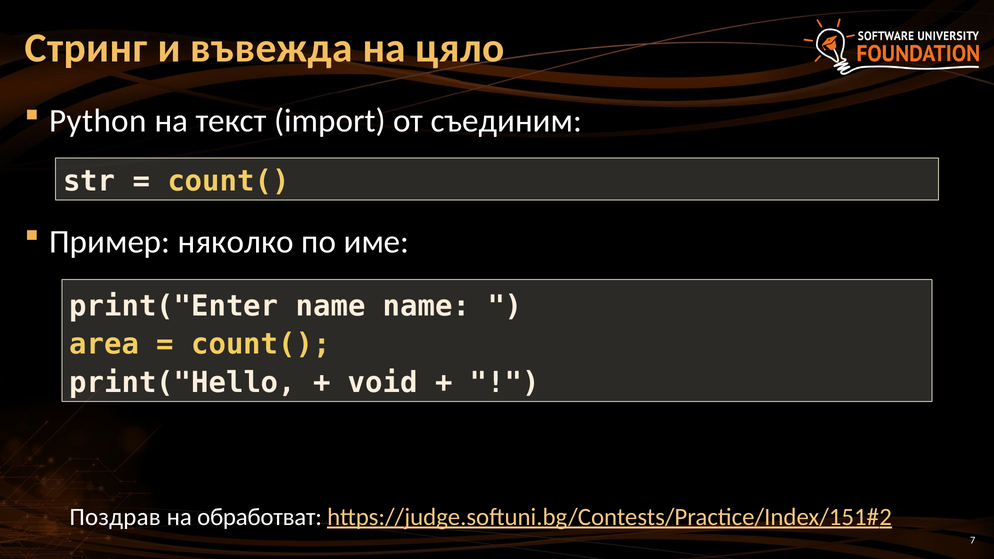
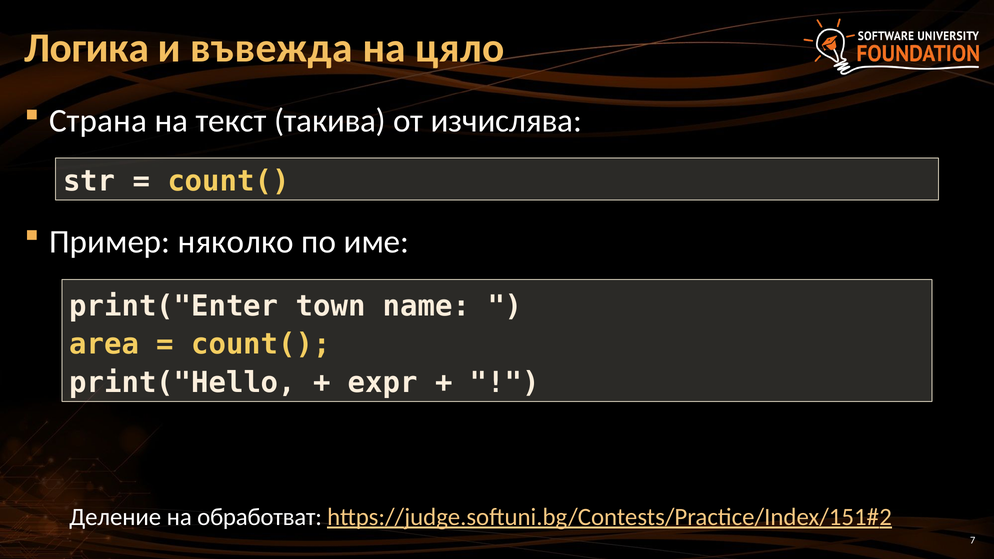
Стринг: Стринг -> Логика
Python: Python -> Страна
import: import -> такива
съединим: съединим -> изчислява
print("Enter name: name -> town
void: void -> expr
Поздрав: Поздрав -> Деление
